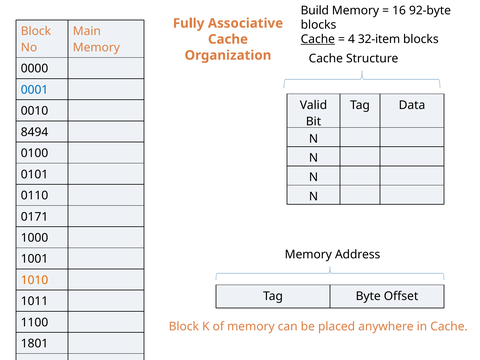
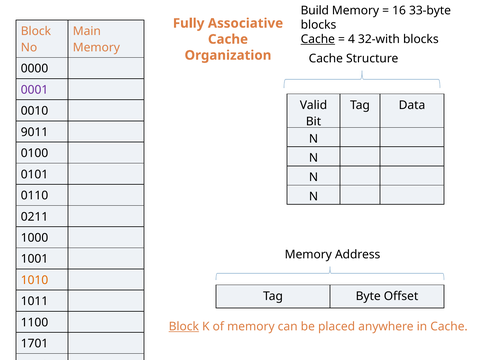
92-byte: 92-byte -> 33-byte
32-item: 32-item -> 32-with
0001 colour: blue -> purple
8494: 8494 -> 9011
0171: 0171 -> 0211
Block at (184, 326) underline: none -> present
1801: 1801 -> 1701
